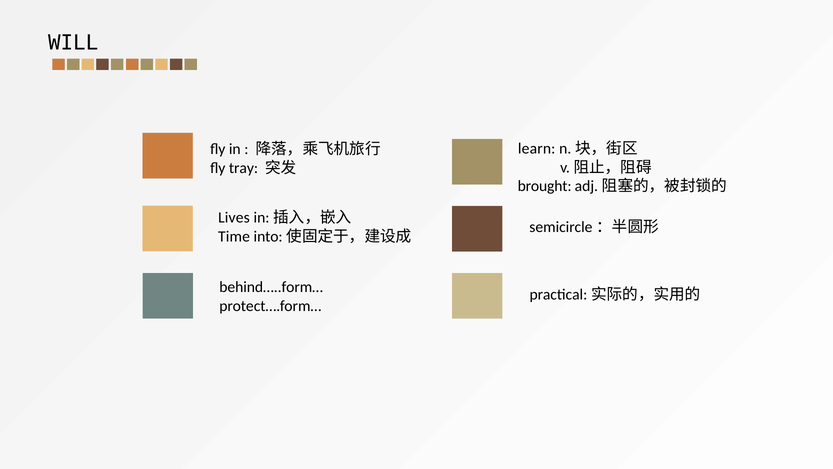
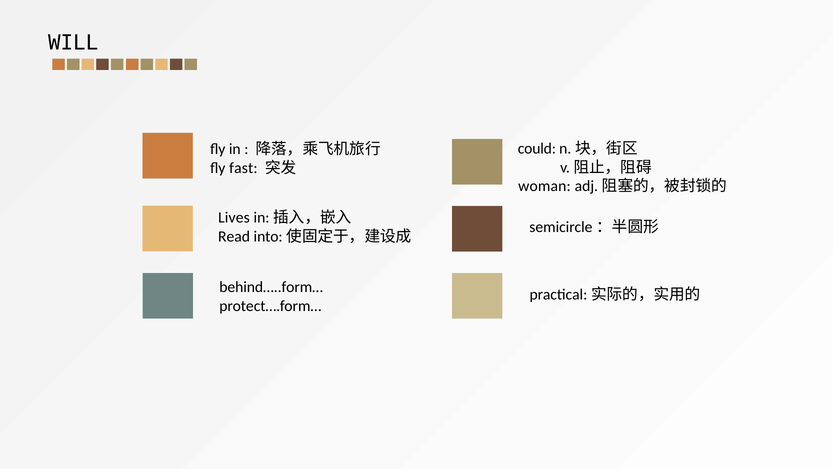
learn: learn -> could
tray: tray -> fast
brought: brought -> woman
Time: Time -> Read
